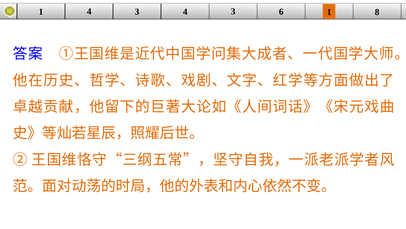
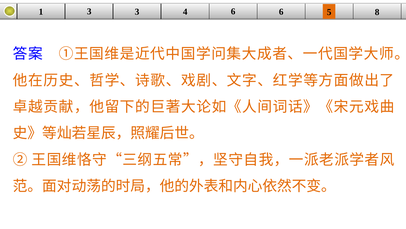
1 4: 4 -> 3
3 4 3: 3 -> 6
6 1: 1 -> 5
